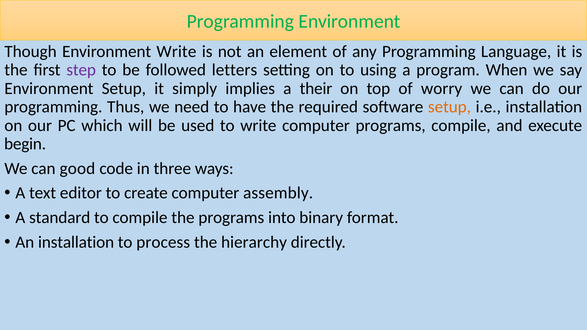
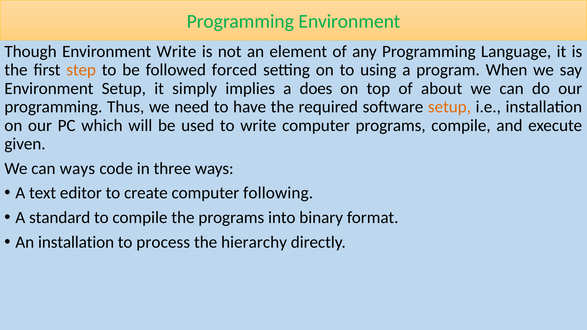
step colour: purple -> orange
letters: letters -> forced
their: their -> does
worry: worry -> about
begin: begin -> given
can good: good -> ways
assembly: assembly -> following
